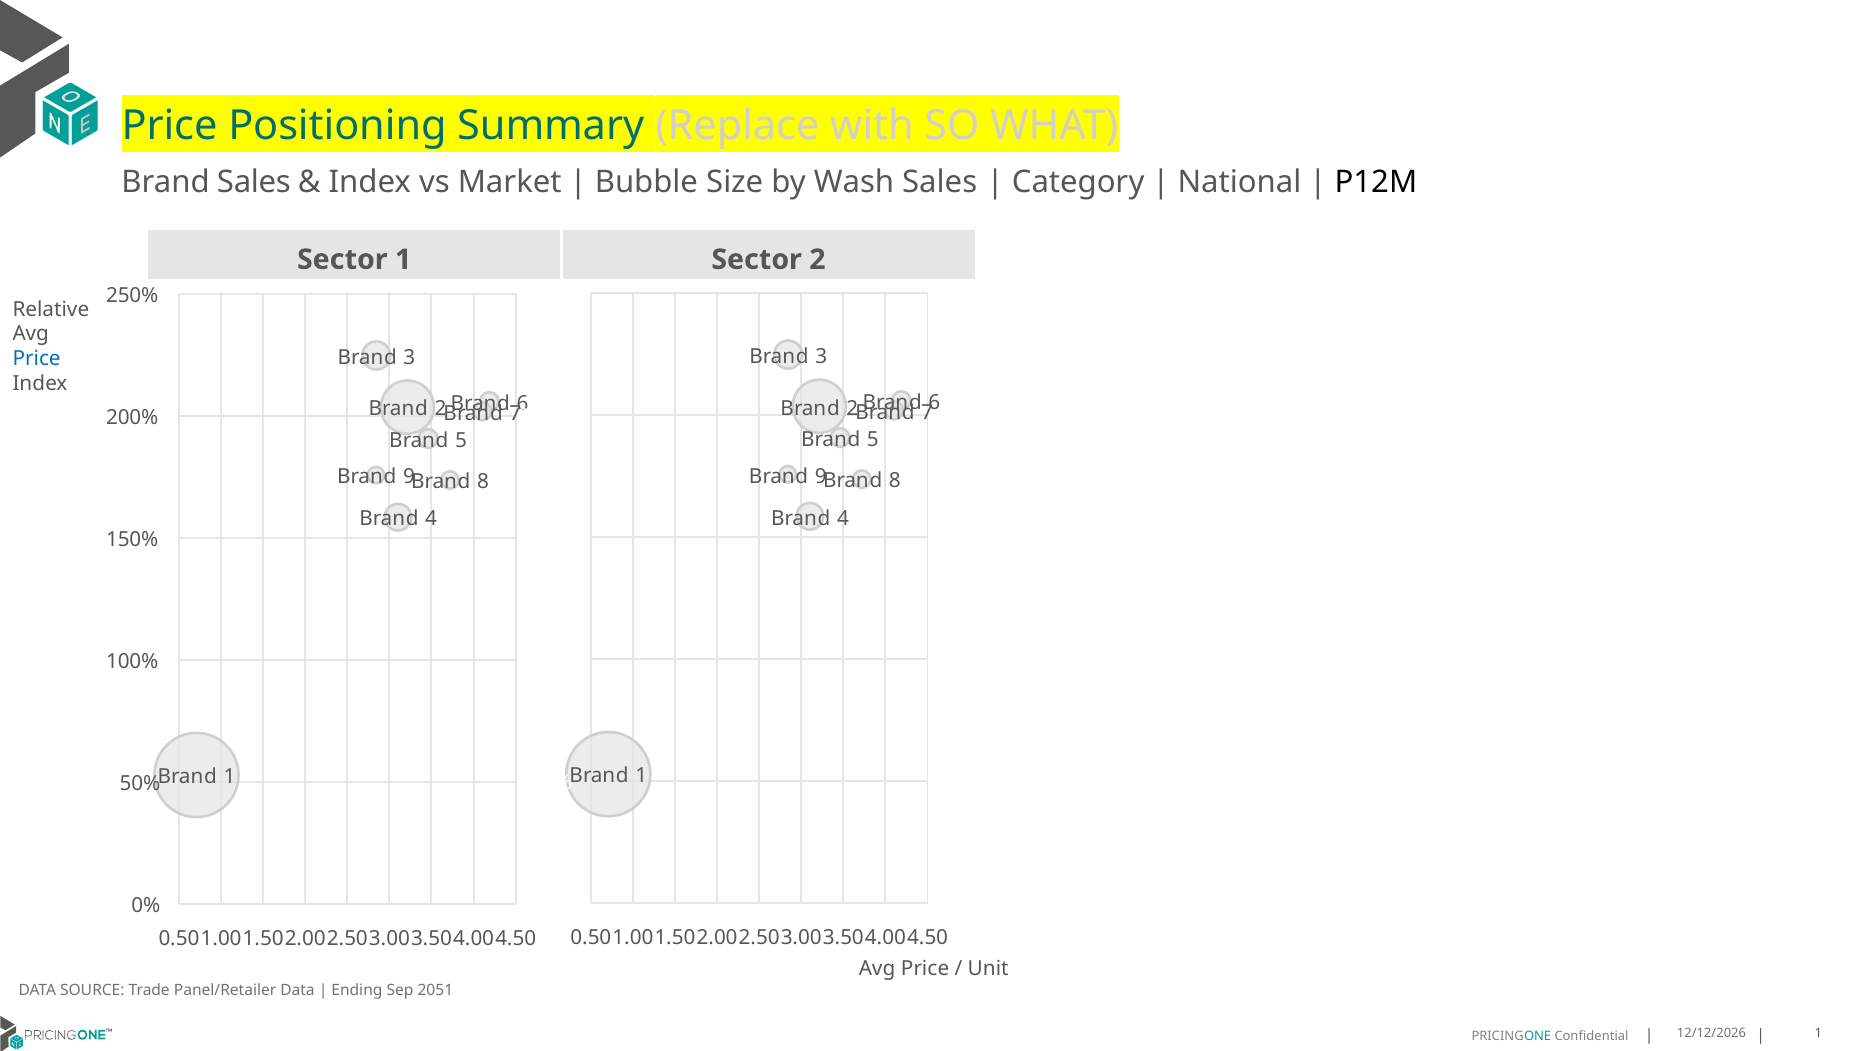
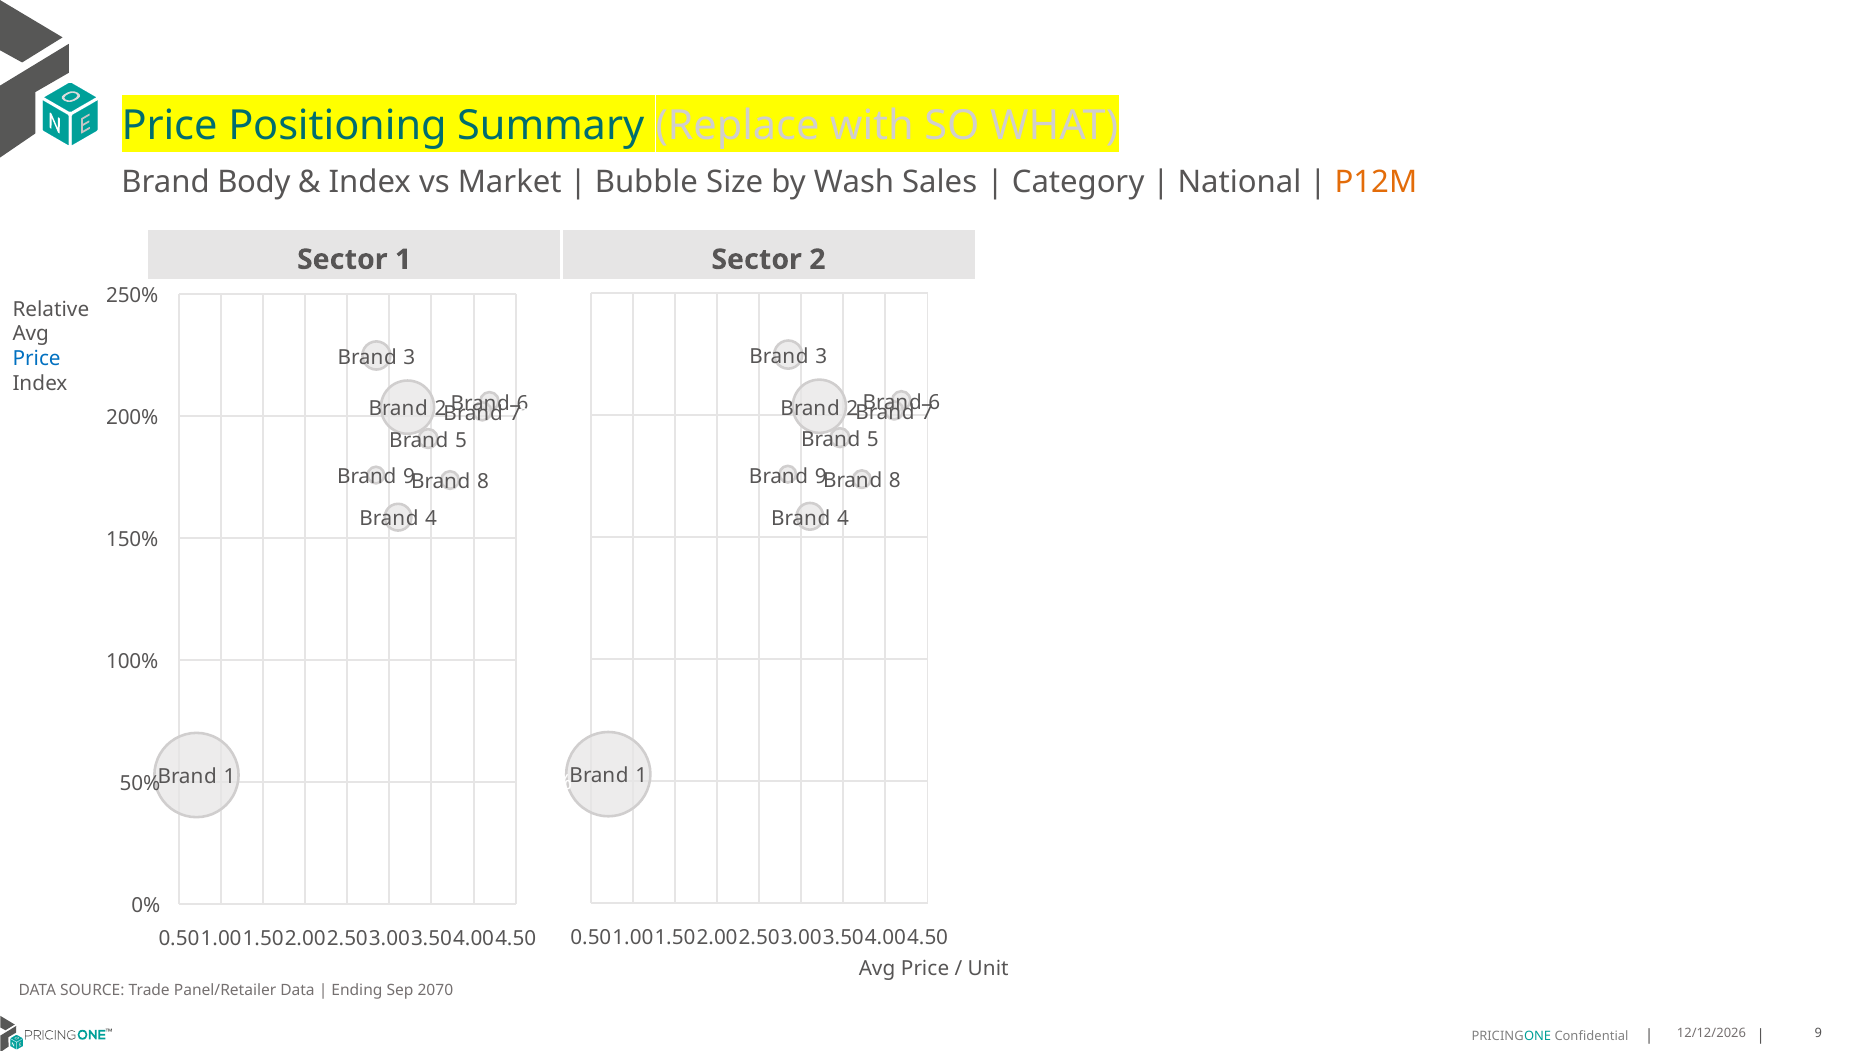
Brand Sales: Sales -> Body
P12M colour: black -> orange
2051: 2051 -> 2070
1 at (1818, 1033): 1 -> 9
